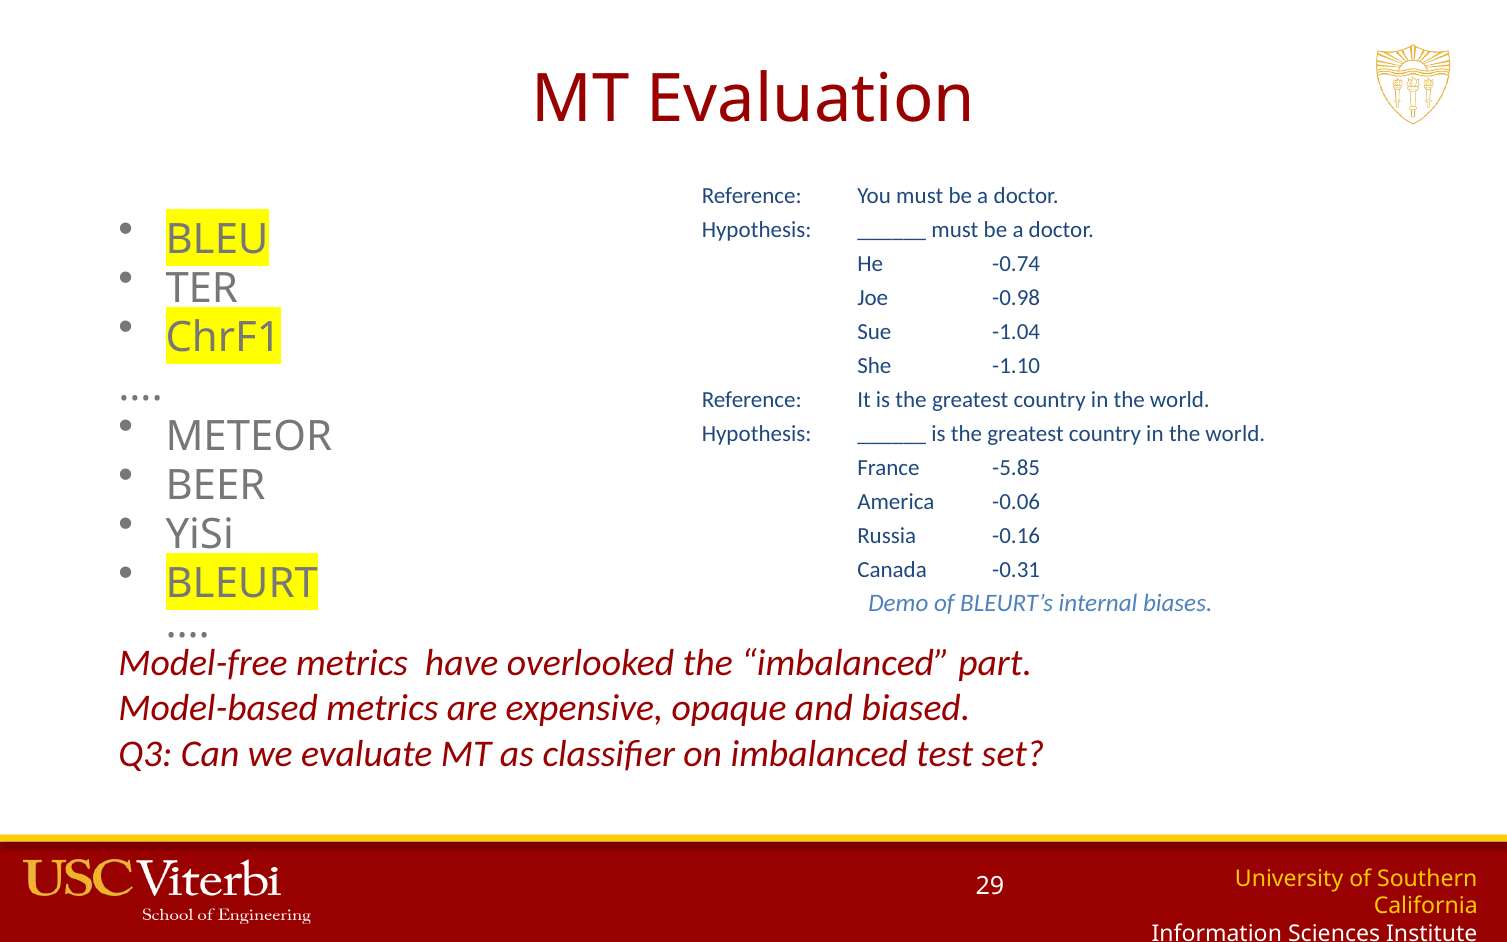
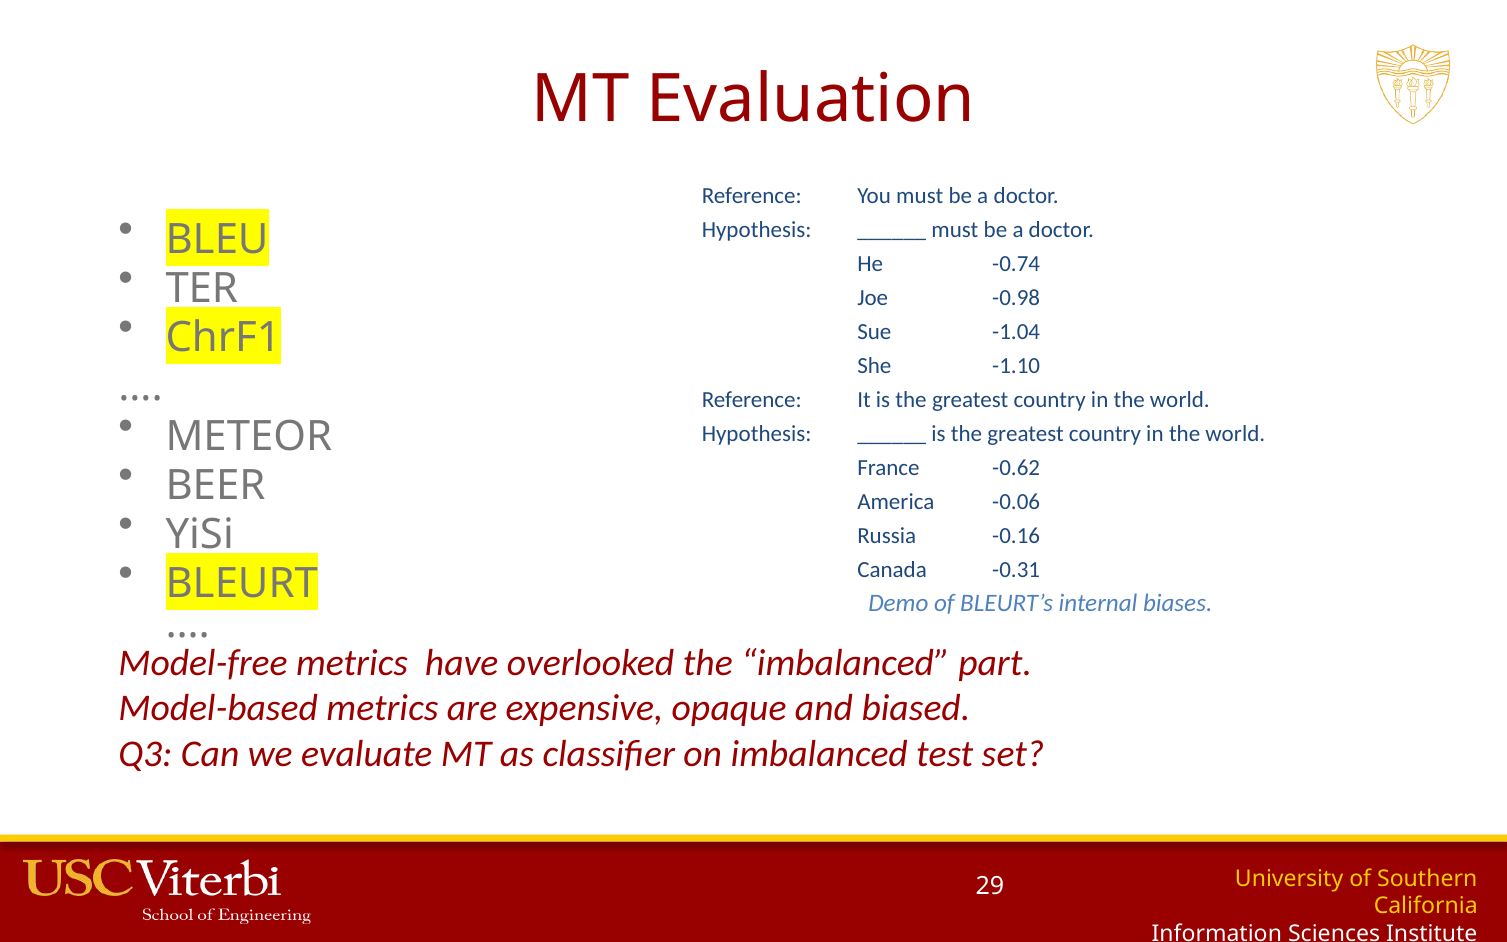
-5.85: -5.85 -> -0.62
